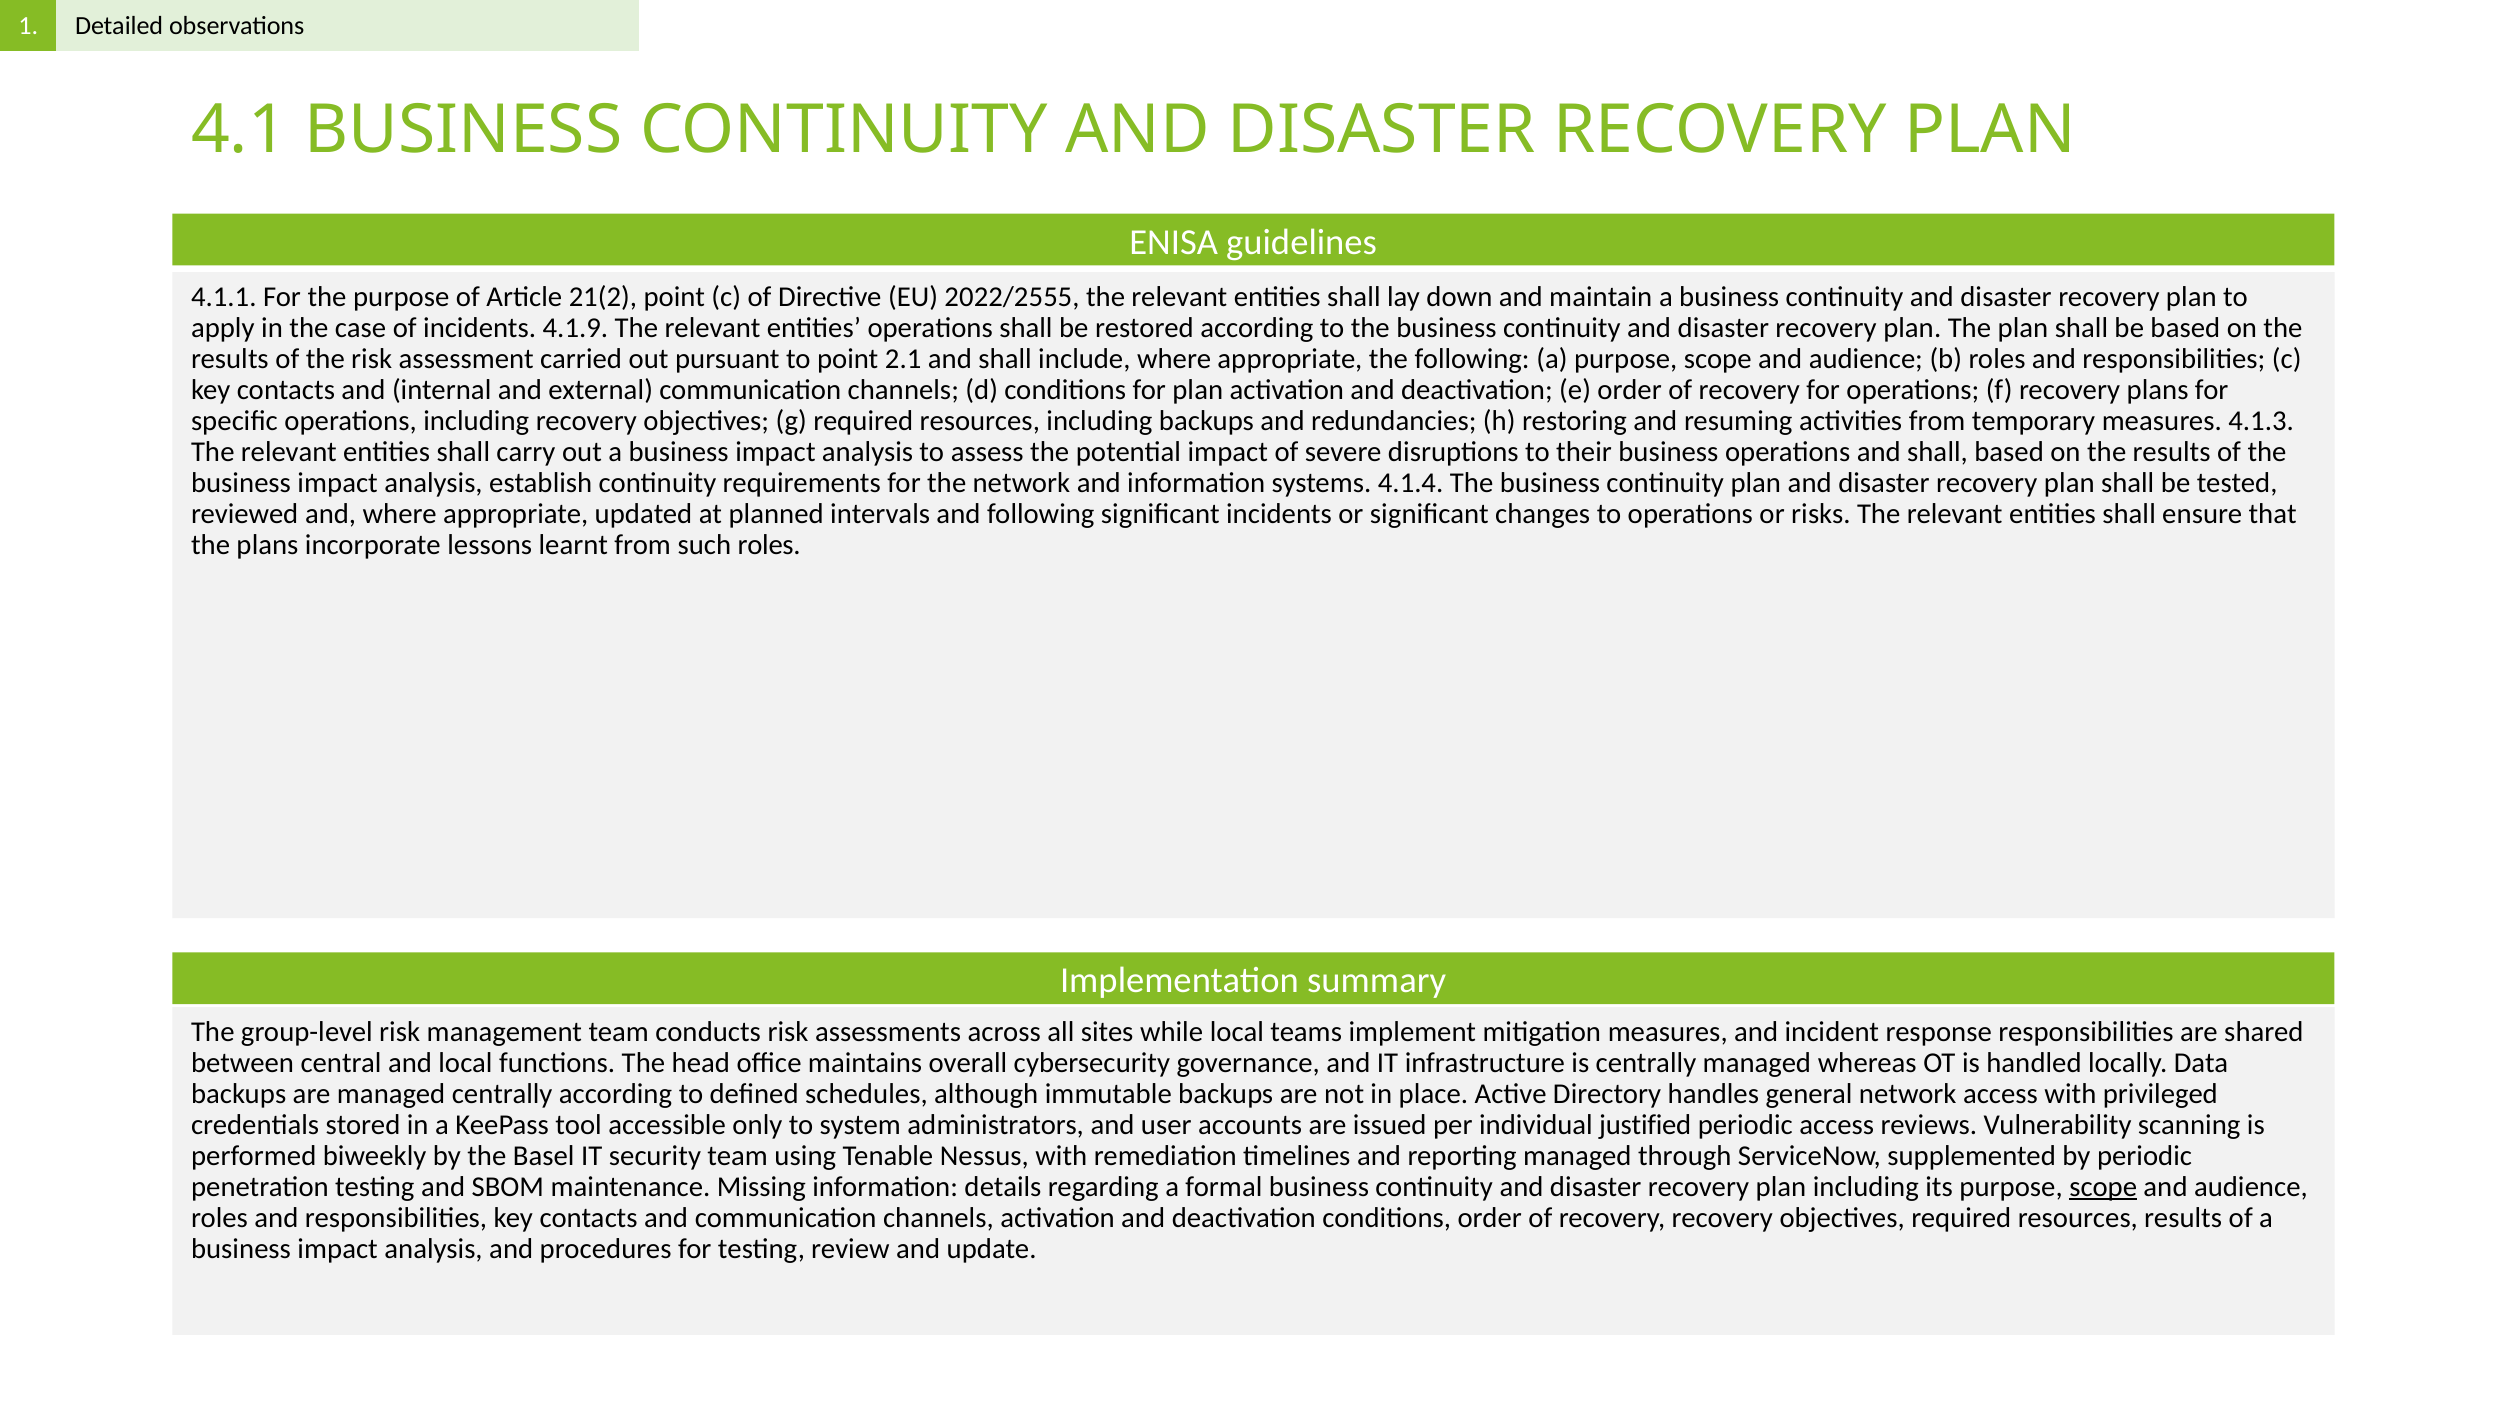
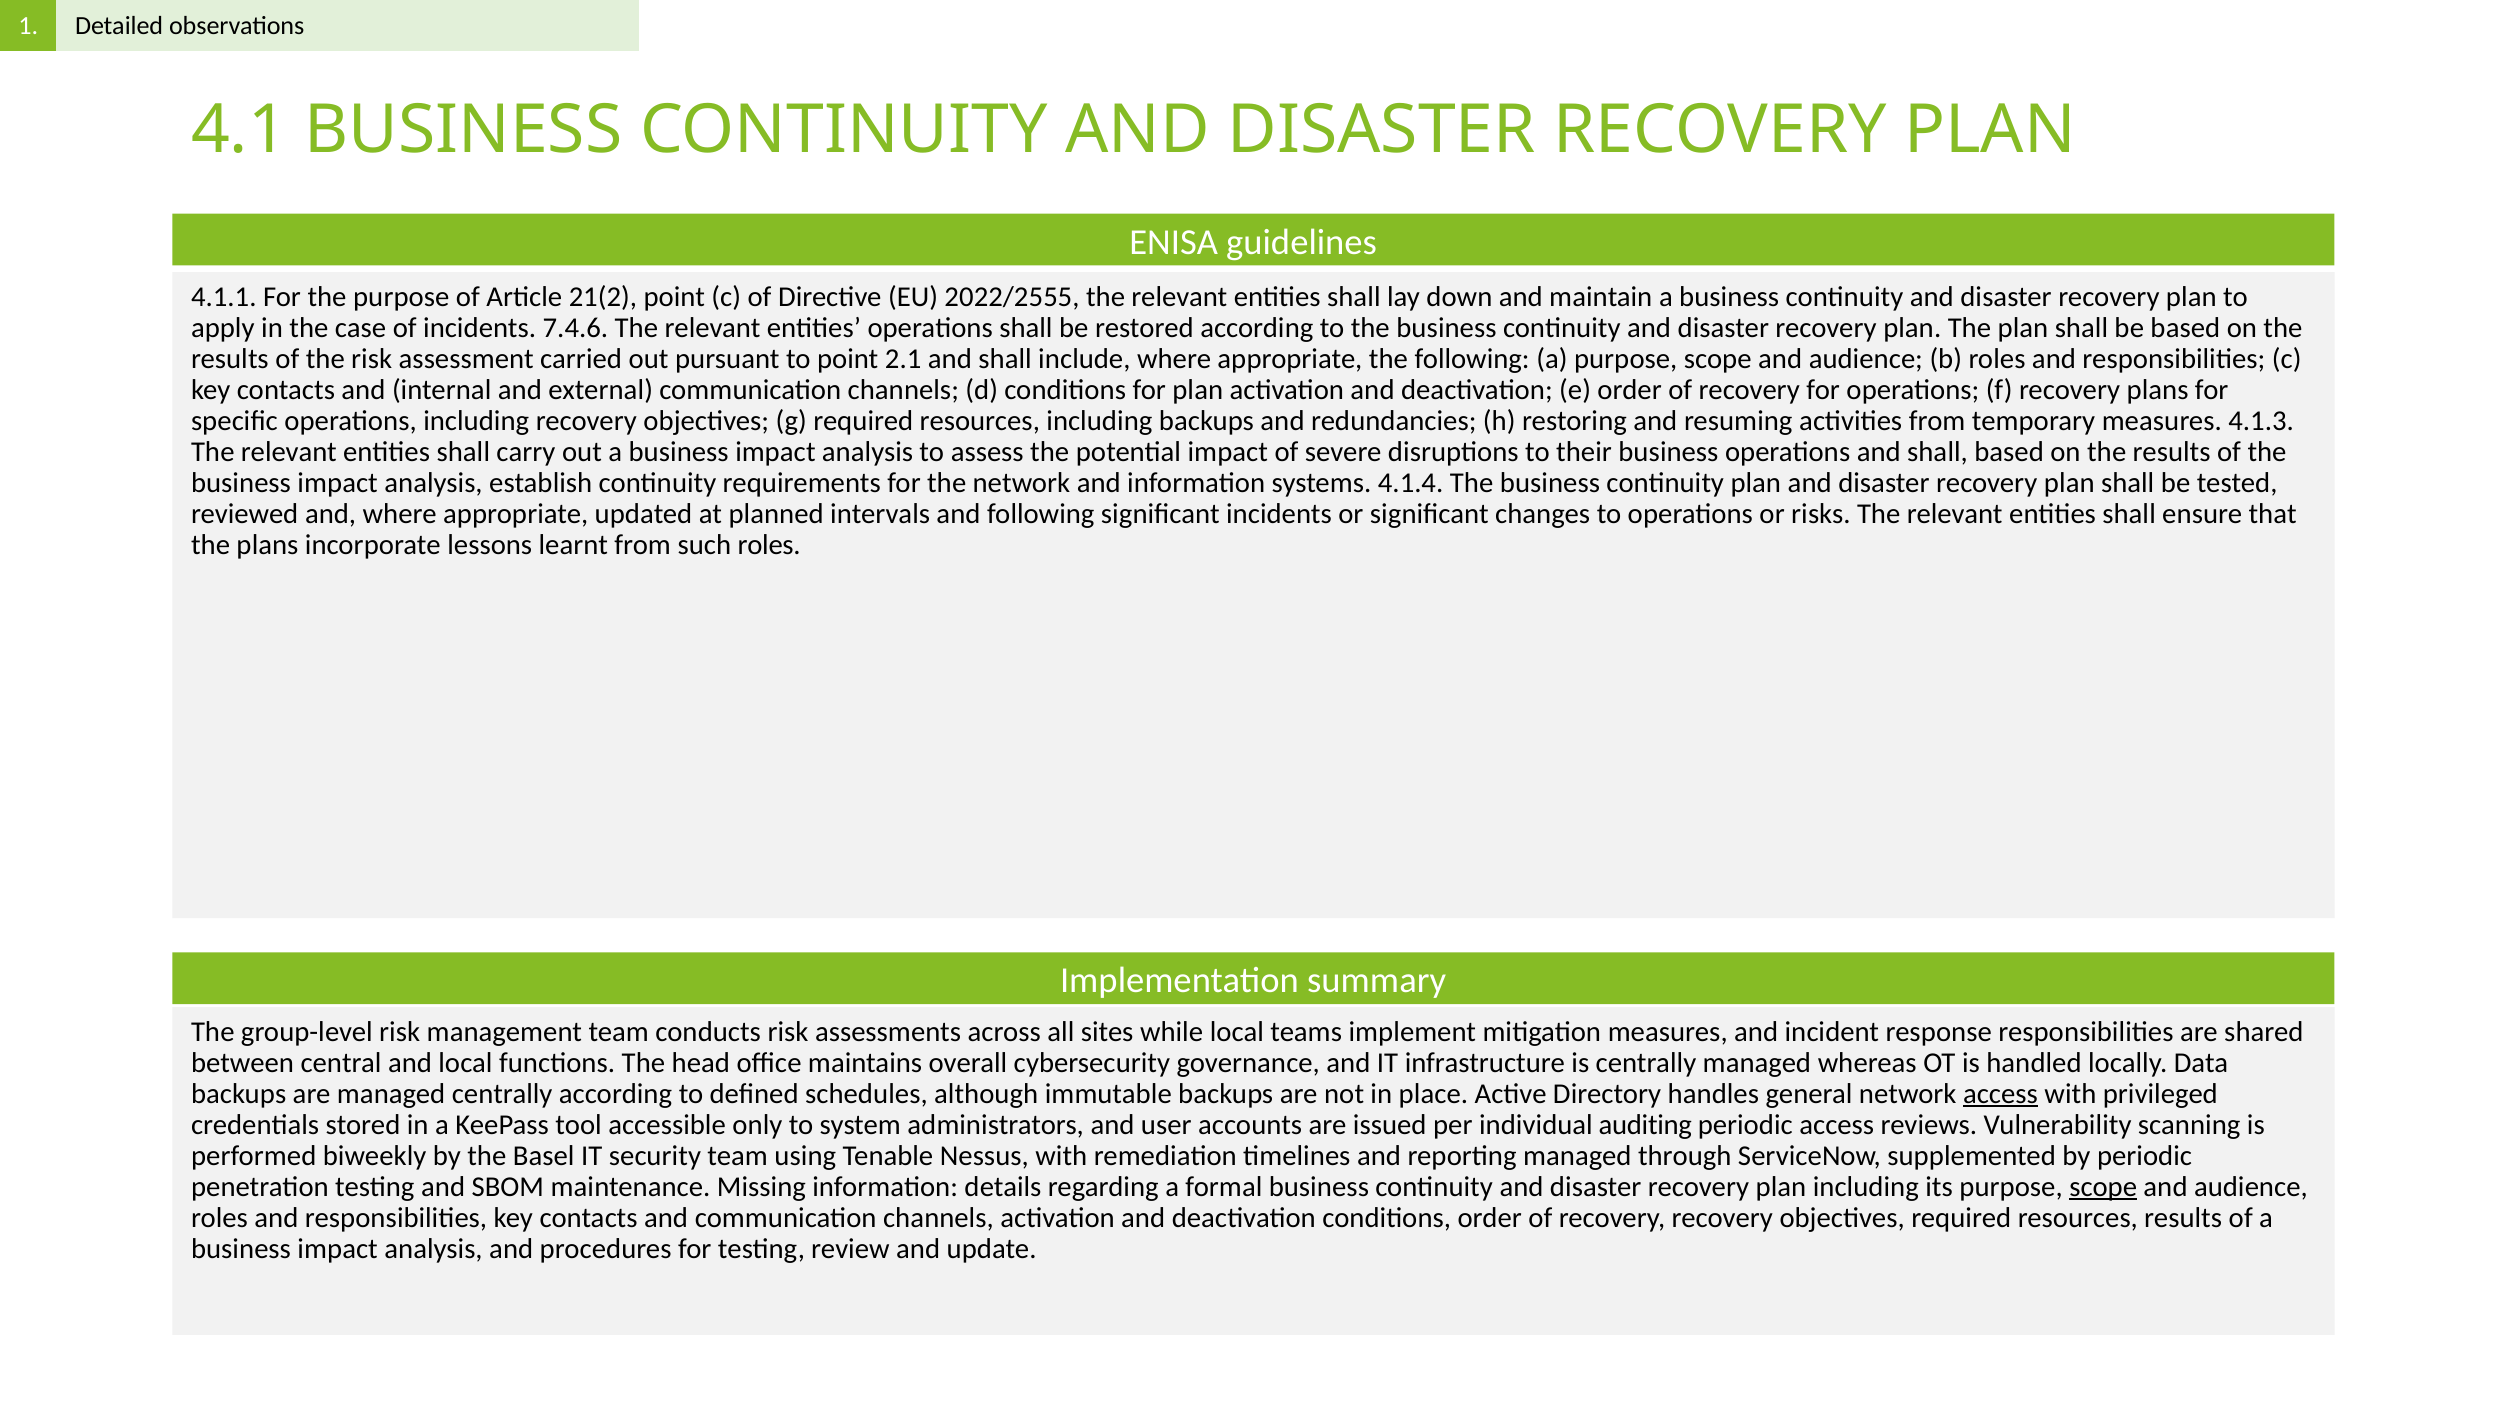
4.1.9: 4.1.9 -> 7.4.6
access at (2000, 1094) underline: none -> present
justified: justified -> auditing
